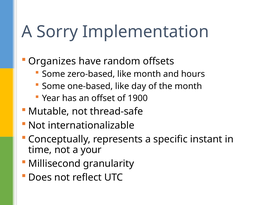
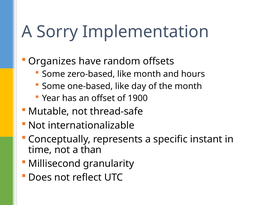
your: your -> than
